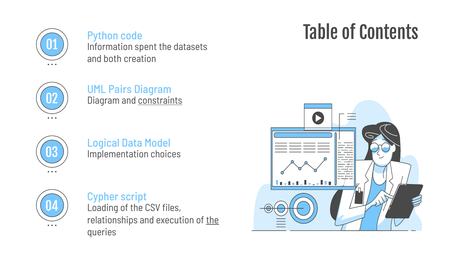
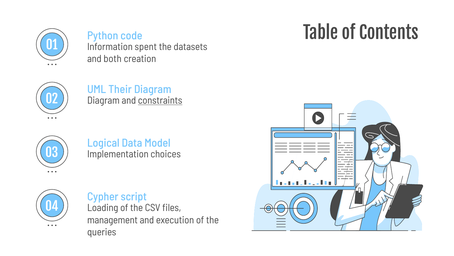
Pairs: Pairs -> Their
relationships: relationships -> management
the at (212, 220) underline: present -> none
